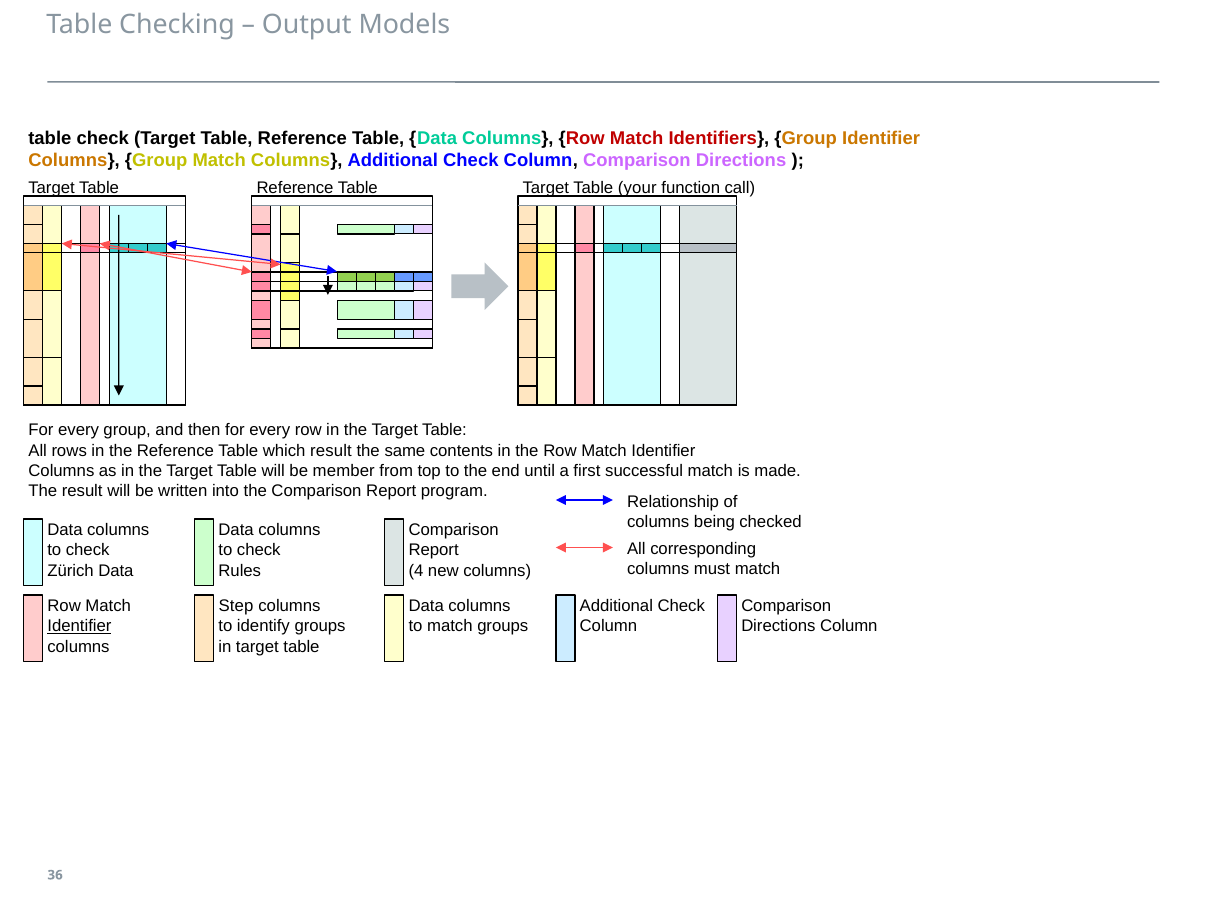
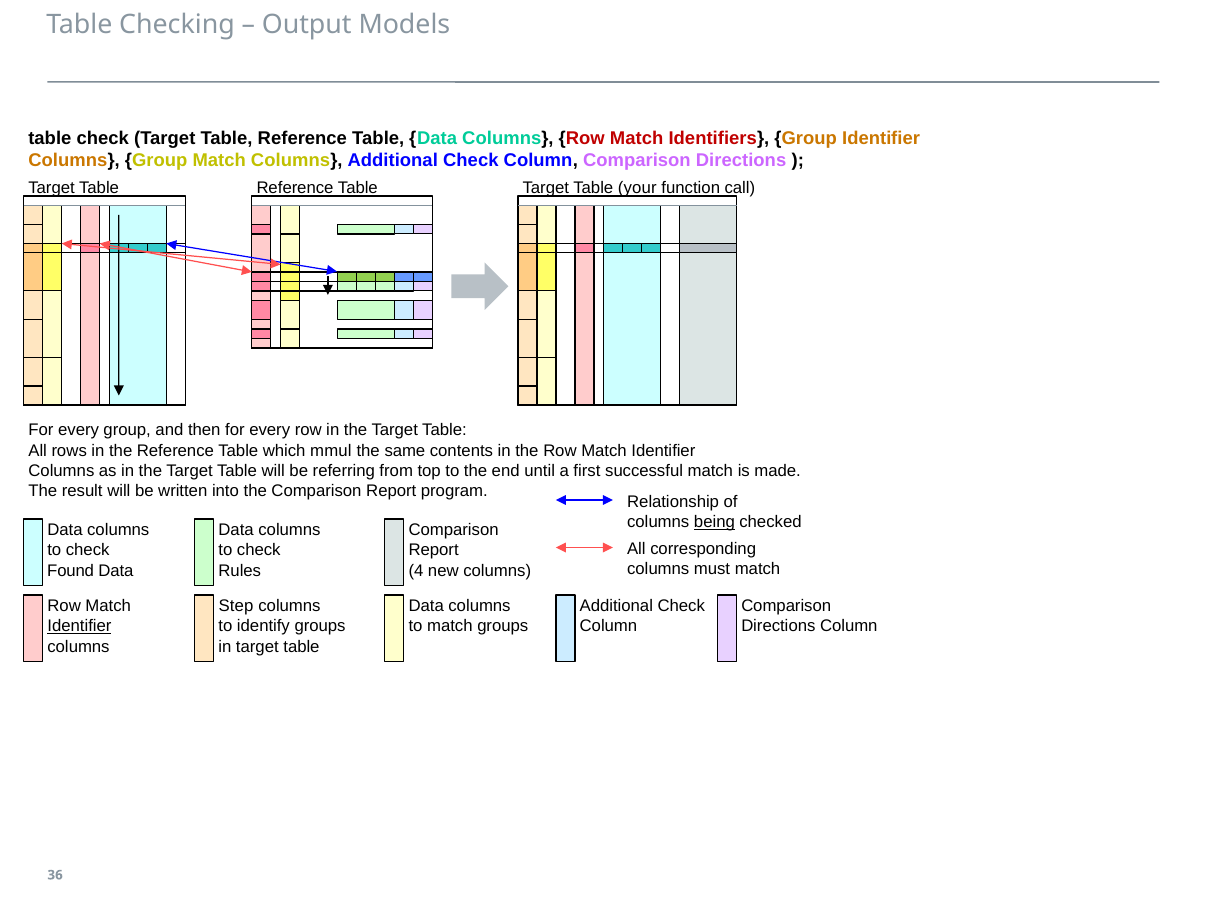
which result: result -> mmul
member: member -> referring
being underline: none -> present
Zürich: Zürich -> Found
